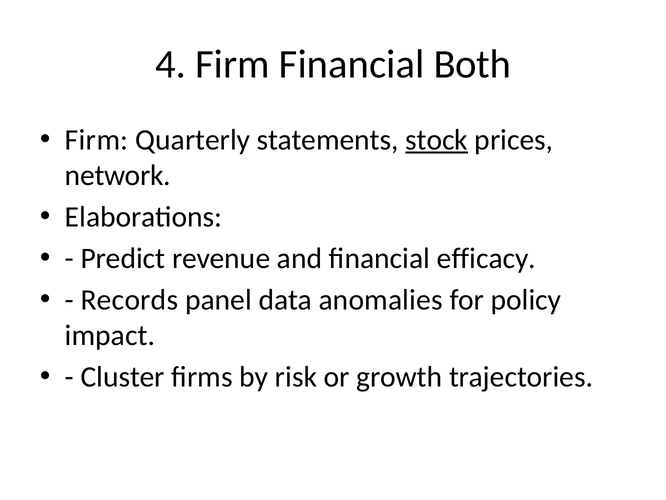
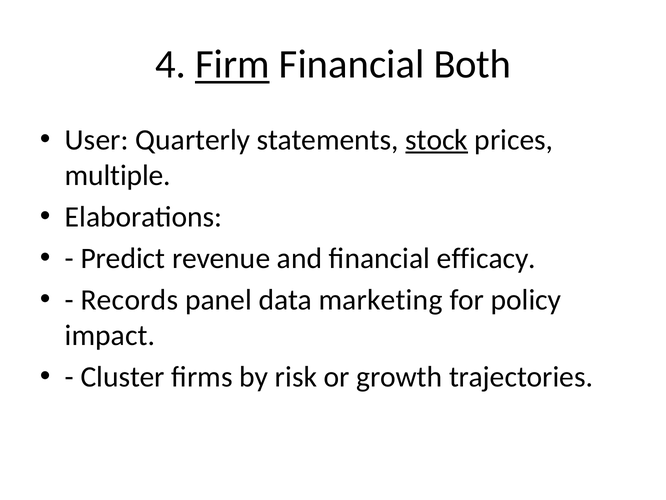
Firm at (232, 64) underline: none -> present
Firm at (97, 140): Firm -> User
network: network -> multiple
anomalies: anomalies -> marketing
